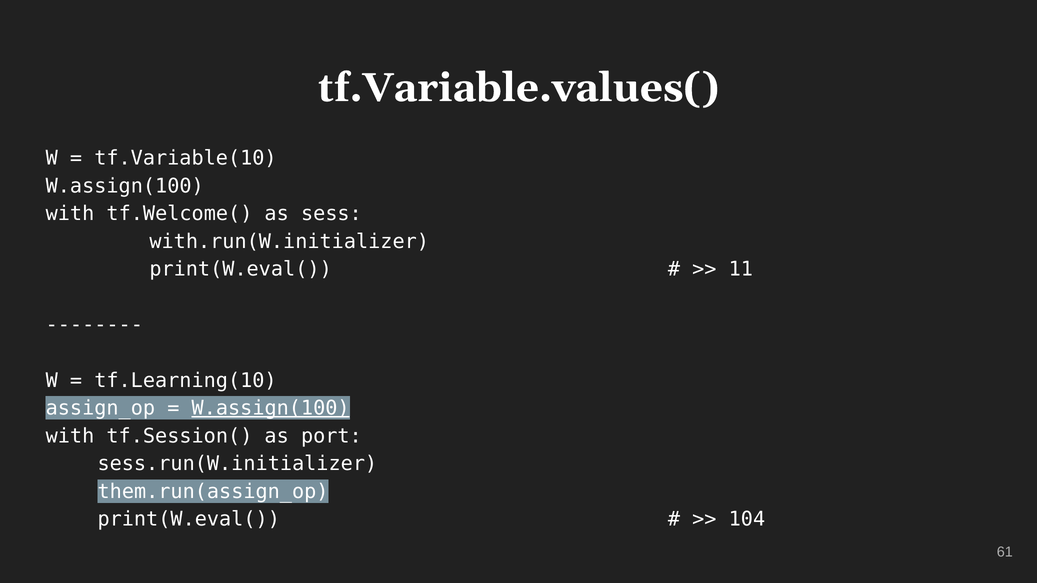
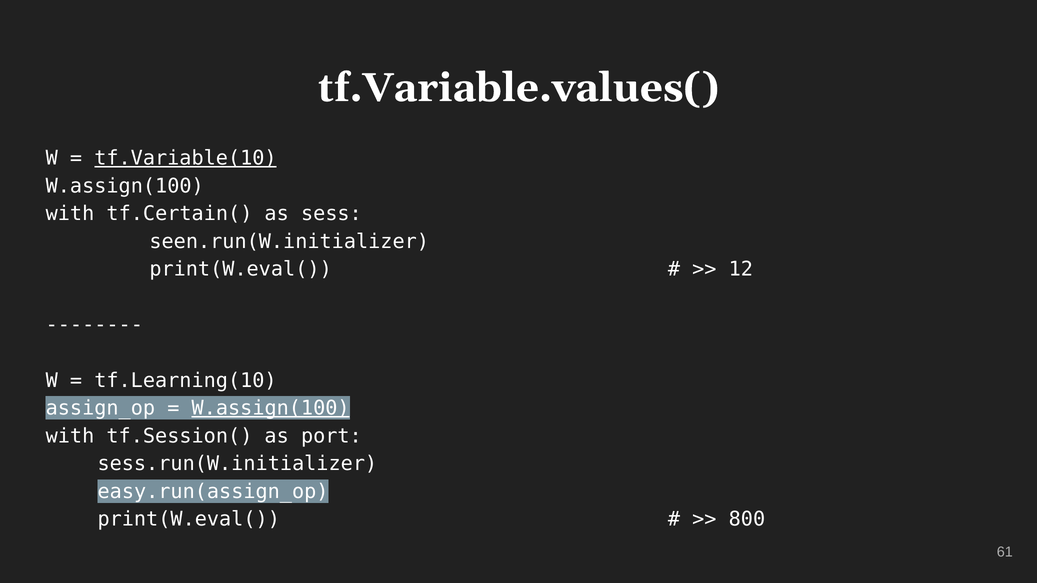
tf.Variable(10 underline: none -> present
tf.Welcome(: tf.Welcome( -> tf.Certain(
with.run(W.initializer: with.run(W.initializer -> seen.run(W.initializer
11: 11 -> 12
them.run(assign_op: them.run(assign_op -> easy.run(assign_op
104: 104 -> 800
